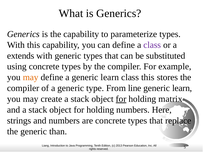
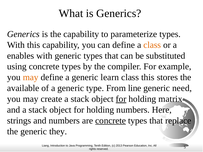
class at (152, 45) colour: purple -> orange
extends: extends -> enables
compiler at (23, 88): compiler -> available
learn at (182, 88): learn -> need
concrete at (111, 121) underline: none -> present
than: than -> they
